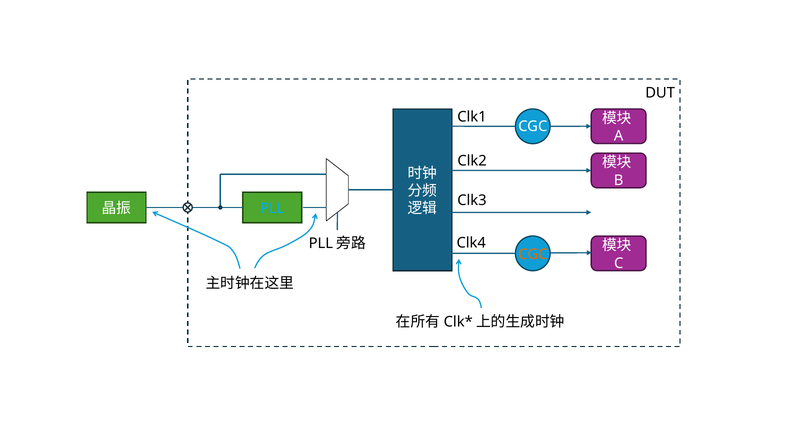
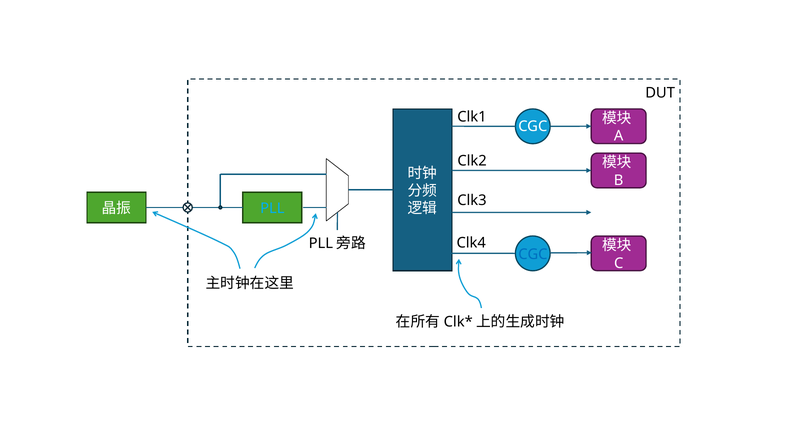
CGC at (533, 254) colour: orange -> blue
